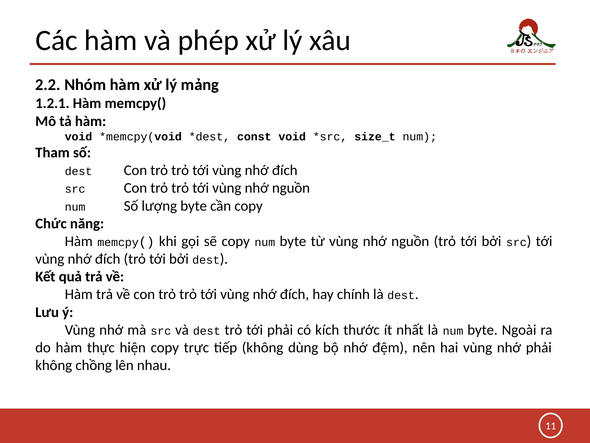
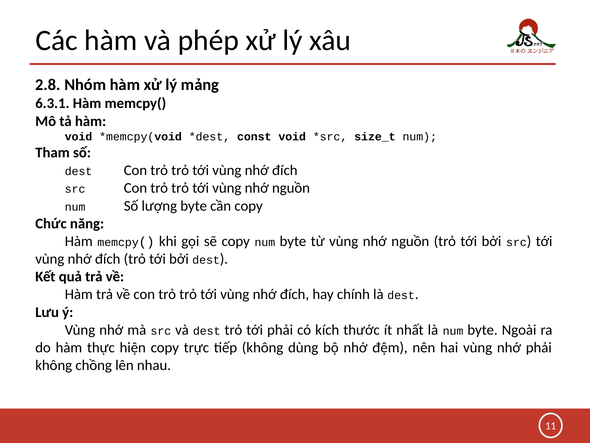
2.2: 2.2 -> 2.8
1.2.1: 1.2.1 -> 6.3.1
